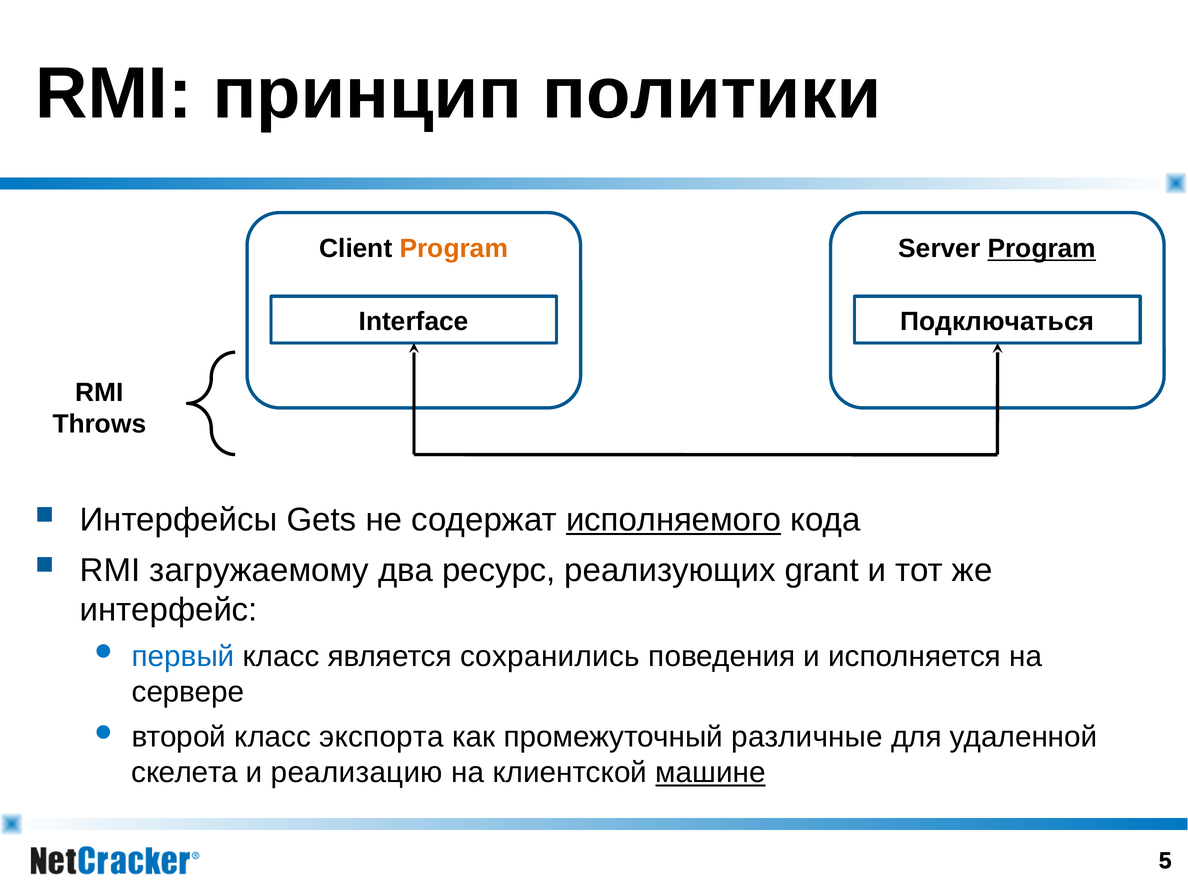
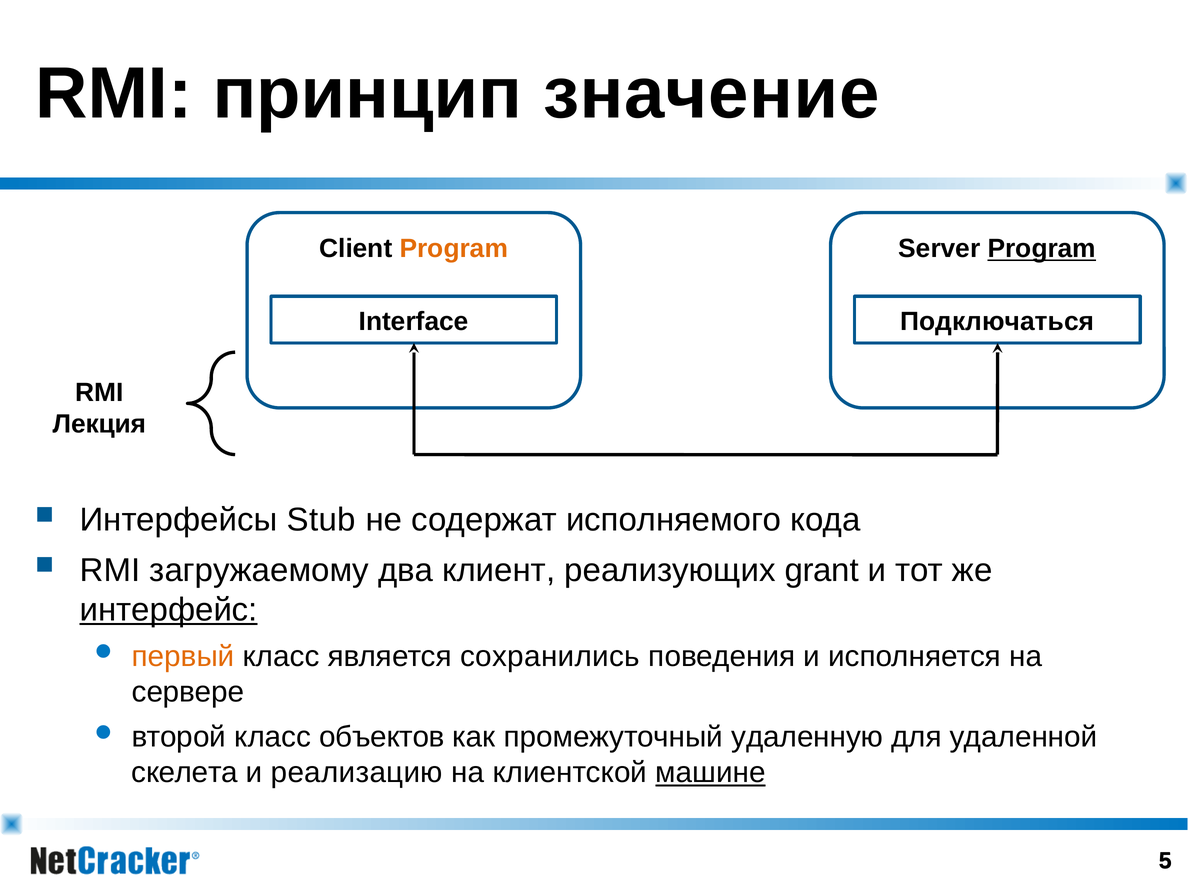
политики: политики -> значение
Throws: Throws -> Лекция
Gets: Gets -> Stub
исполняемого underline: present -> none
ресурс: ресурс -> клиент
интерфейс underline: none -> present
первый colour: blue -> orange
экспорта: экспорта -> объектов
различные: различные -> удаленную
